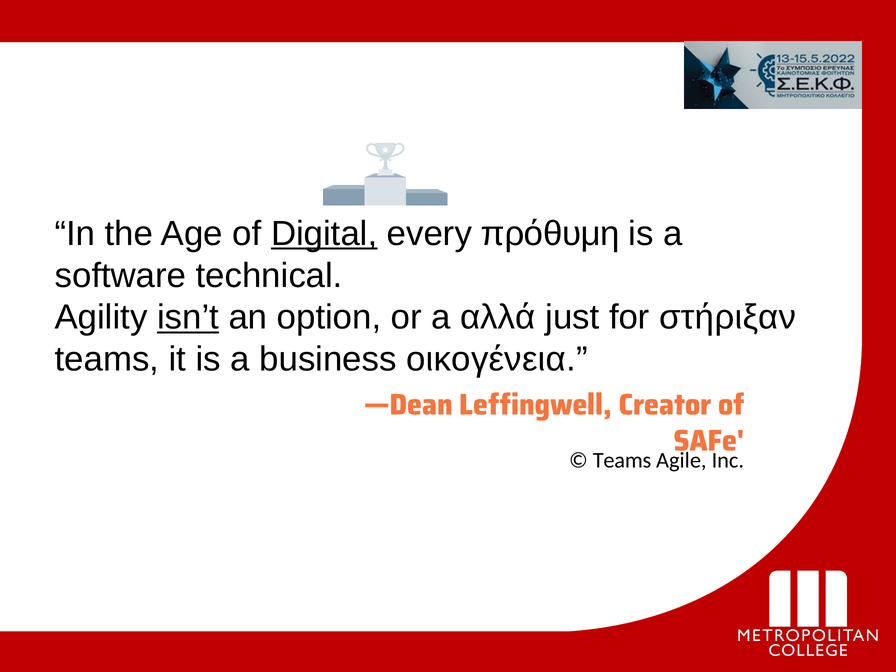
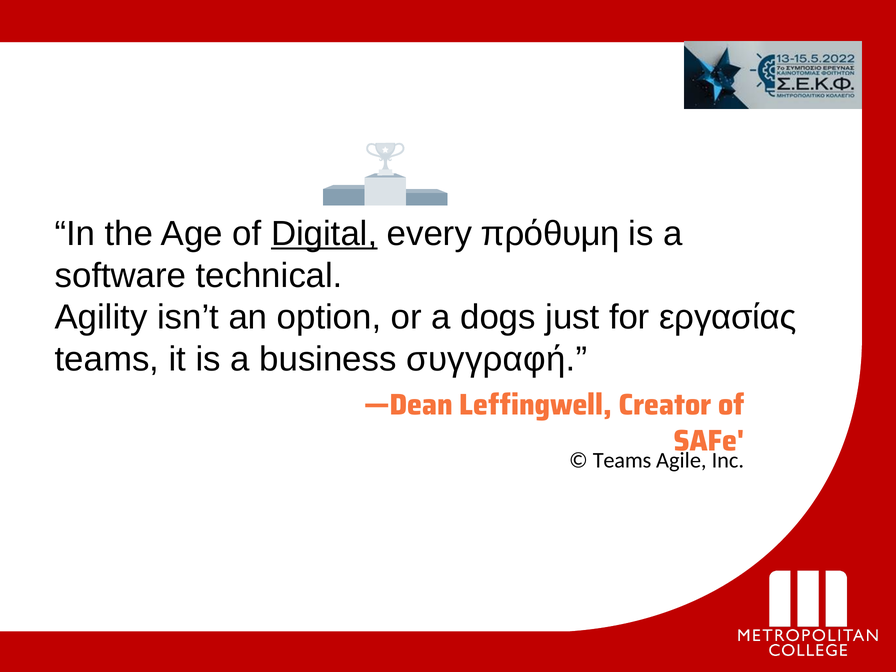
isn’t underline: present -> none
αλλά: αλλά -> dogs
στήριξαν: στήριξαν -> εργασίας
οικογένεια: οικογένεια -> συγγραφή
